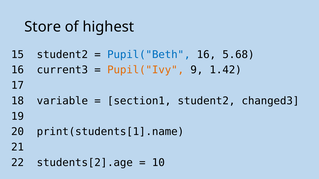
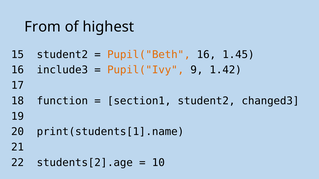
Store: Store -> From
Pupil("Beth colour: blue -> orange
5.68: 5.68 -> 1.45
current3: current3 -> include3
variable: variable -> function
